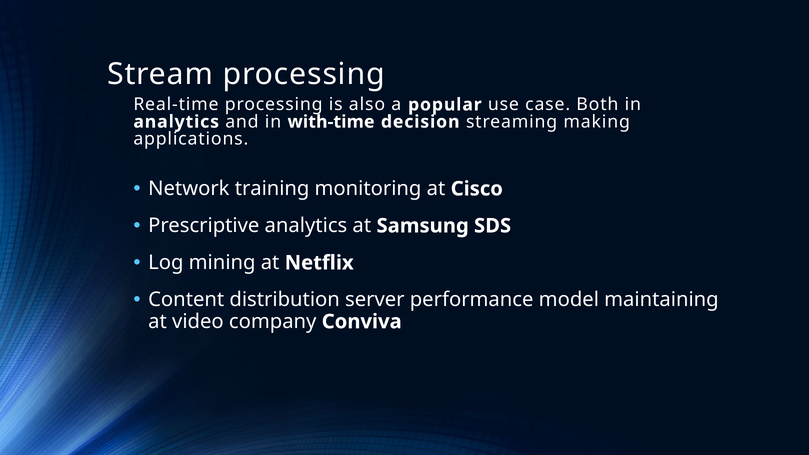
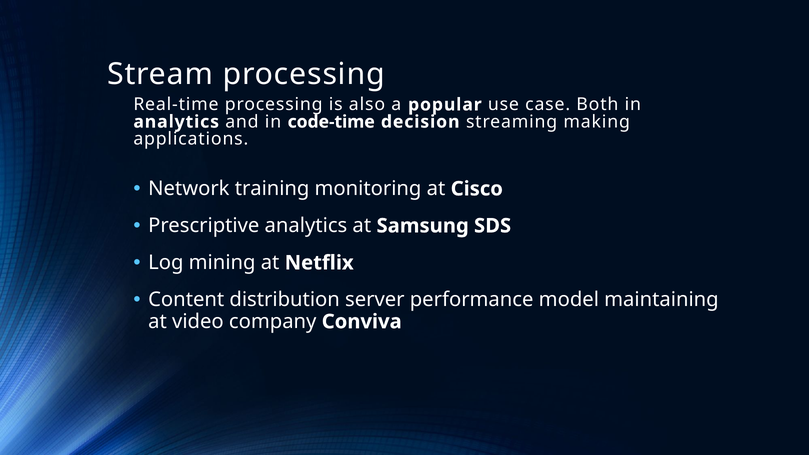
with-time: with-time -> code-time
